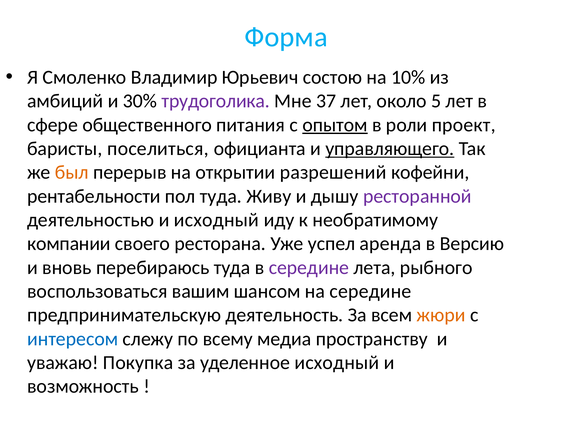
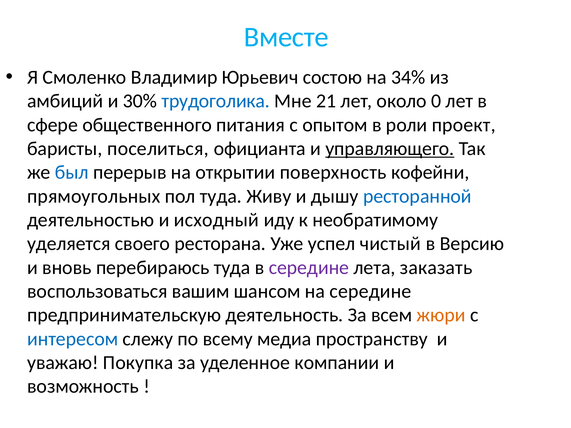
Форма: Форма -> Вместе
10%: 10% -> 34%
трудоголика colour: purple -> blue
37: 37 -> 21
5: 5 -> 0
опытом underline: present -> none
был colour: orange -> blue
разрешений: разрешений -> поверхность
рентабельности: рентабельности -> прямоугольных
ресторанной colour: purple -> blue
компании: компании -> уделяется
аренда: аренда -> чистый
рыбного: рыбного -> заказать
уделенное исходный: исходный -> компании
